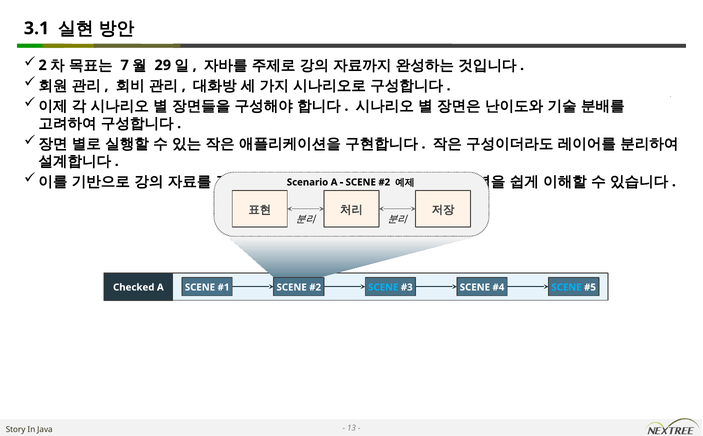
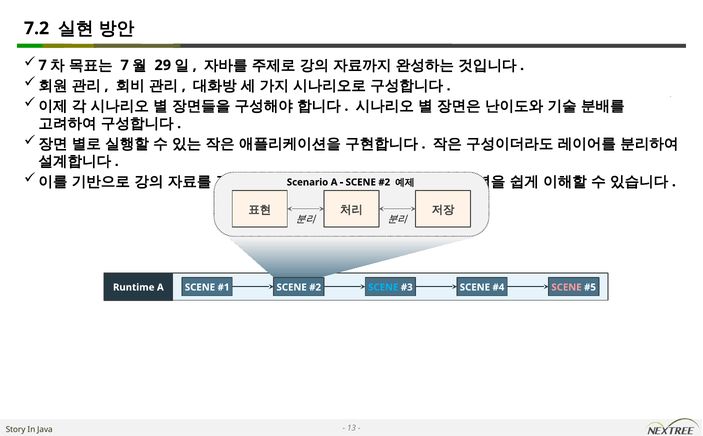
3.1: 3.1 -> 7.2
2 at (43, 65): 2 -> 7
Checked: Checked -> Runtime
SCENE at (566, 288) colour: light blue -> pink
